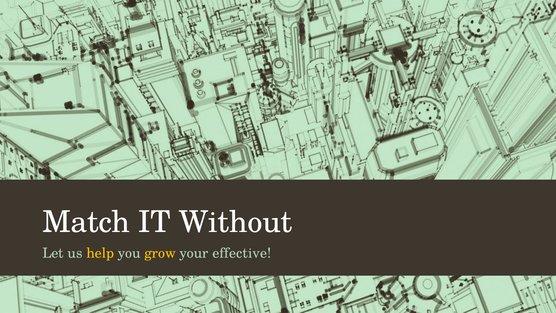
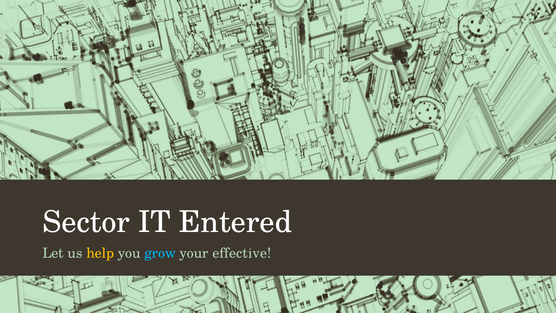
Match: Match -> Sector
Without: Without -> Entered
grow colour: yellow -> light blue
